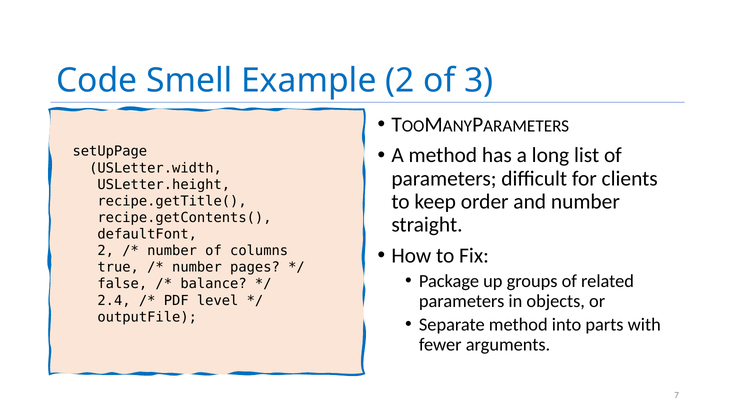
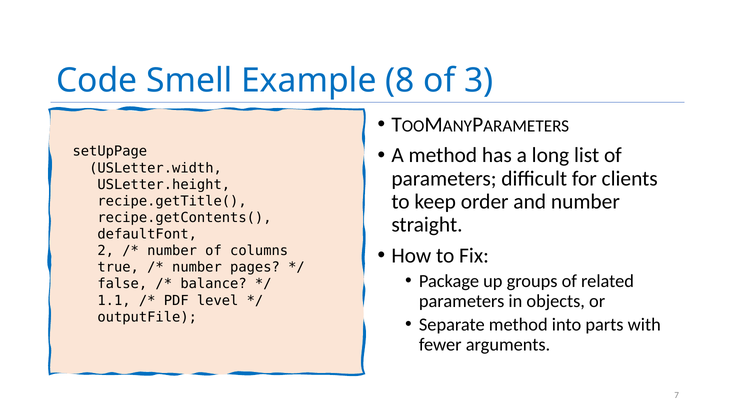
Example 2: 2 -> 8
2.4: 2.4 -> 1.1
